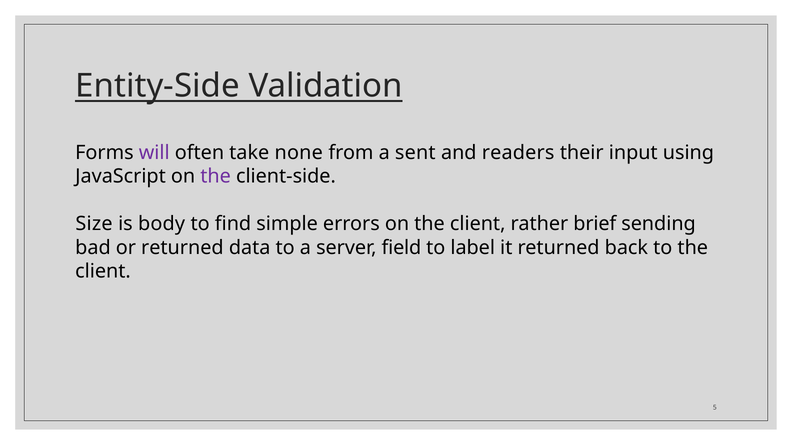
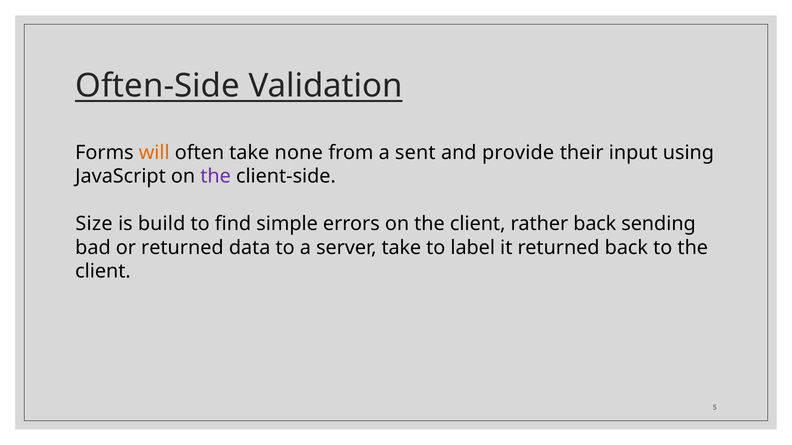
Entity-Side: Entity-Side -> Often-Side
will colour: purple -> orange
readers: readers -> provide
body: body -> build
rather brief: brief -> back
server field: field -> take
